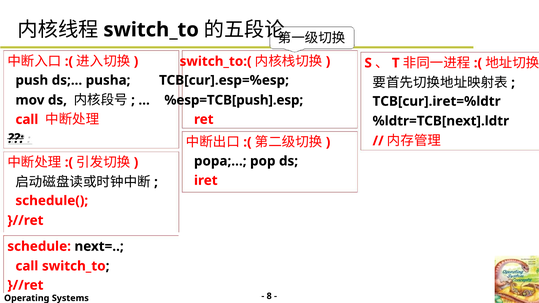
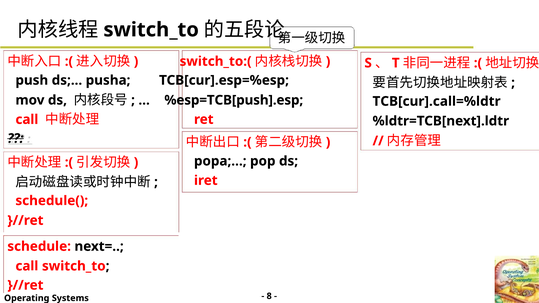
TCB[cur].iret=%ldtr: TCB[cur].iret=%ldtr -> TCB[cur].call=%ldtr
